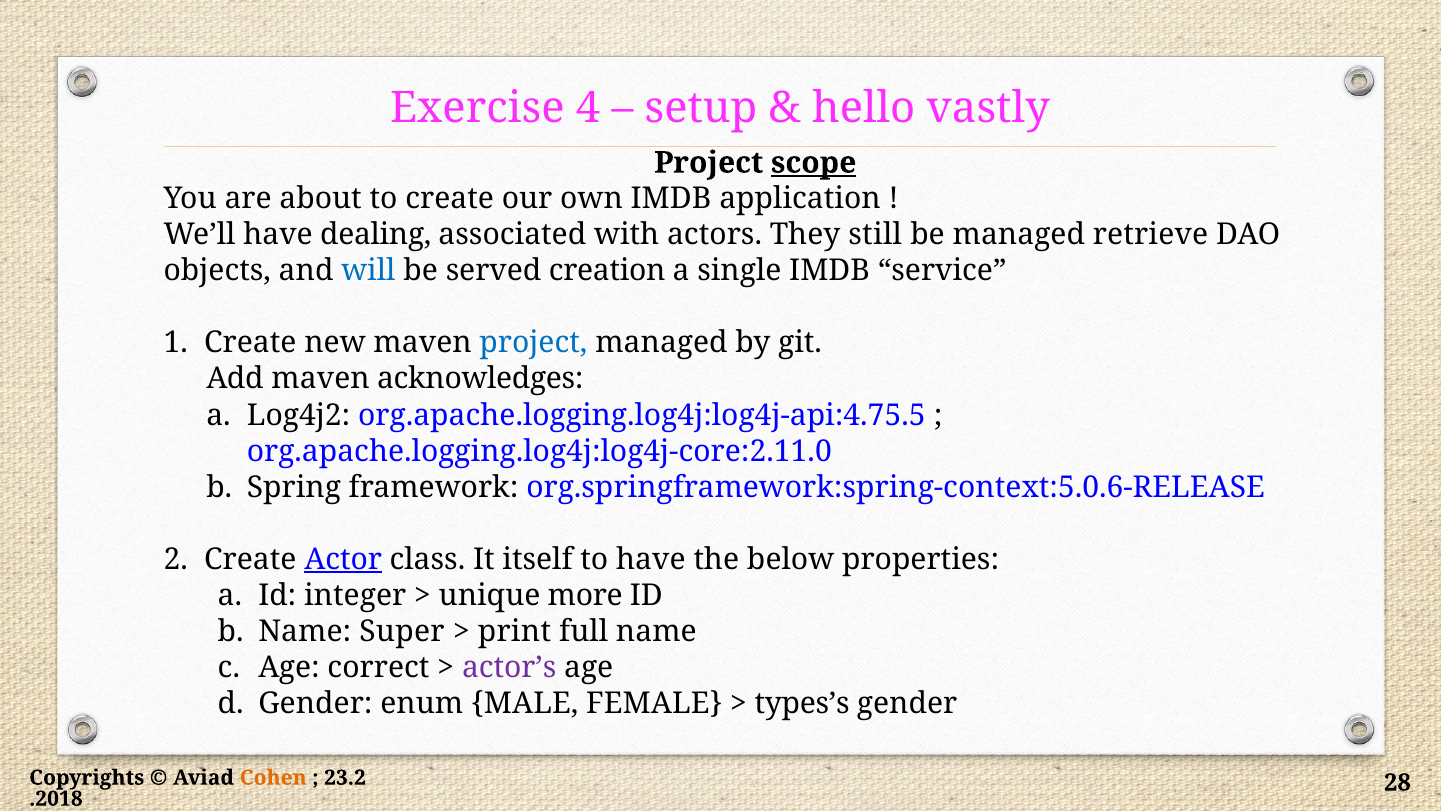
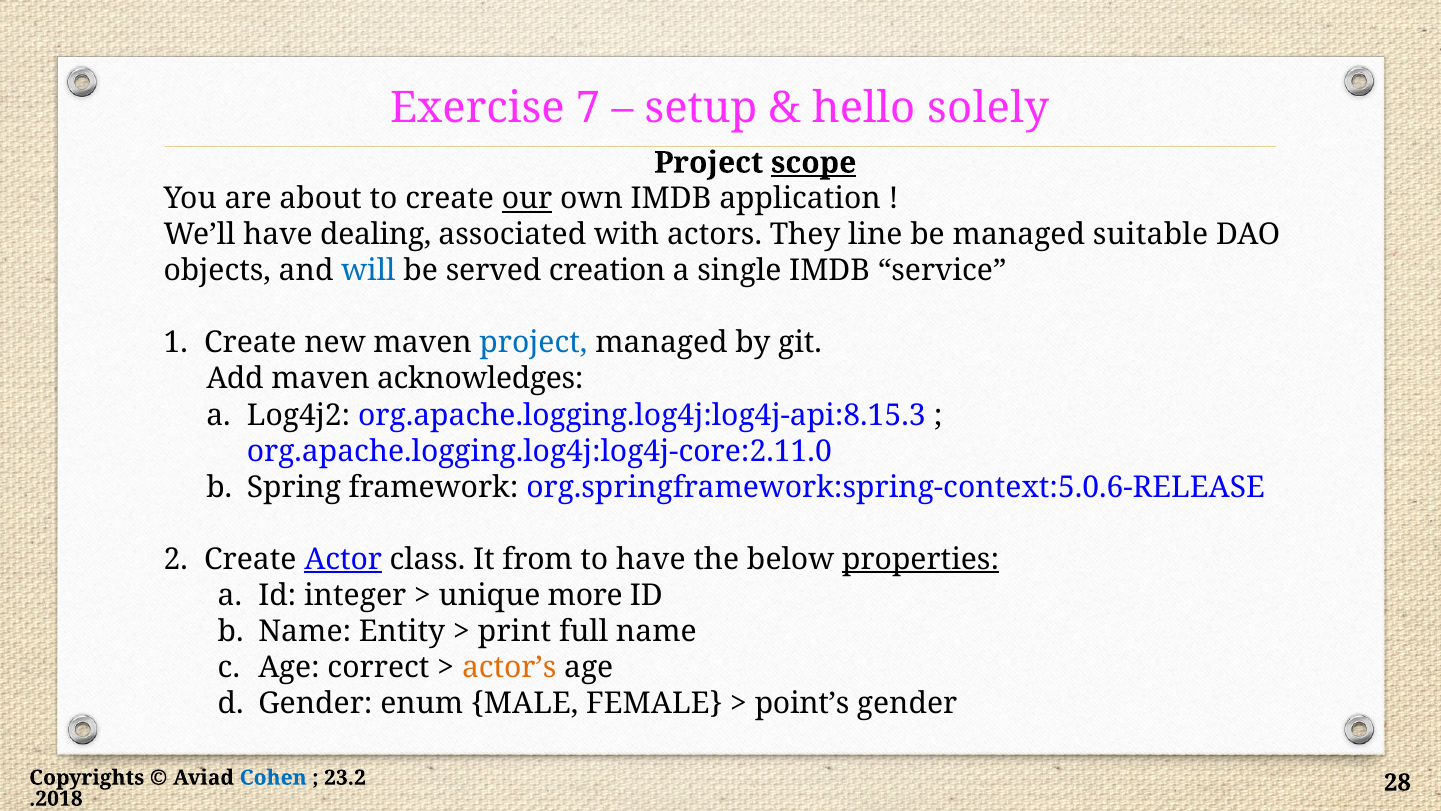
4: 4 -> 7
vastly: vastly -> solely
our underline: none -> present
still: still -> line
retrieve: retrieve -> suitable
org.apache.logging.log4j:log4j-api:4.75.5: org.apache.logging.log4j:log4j-api:4.75.5 -> org.apache.logging.log4j:log4j-api:8.15.3
itself: itself -> from
properties underline: none -> present
Super: Super -> Entity
actor’s colour: purple -> orange
types’s: types’s -> point’s
Cohen colour: orange -> blue
